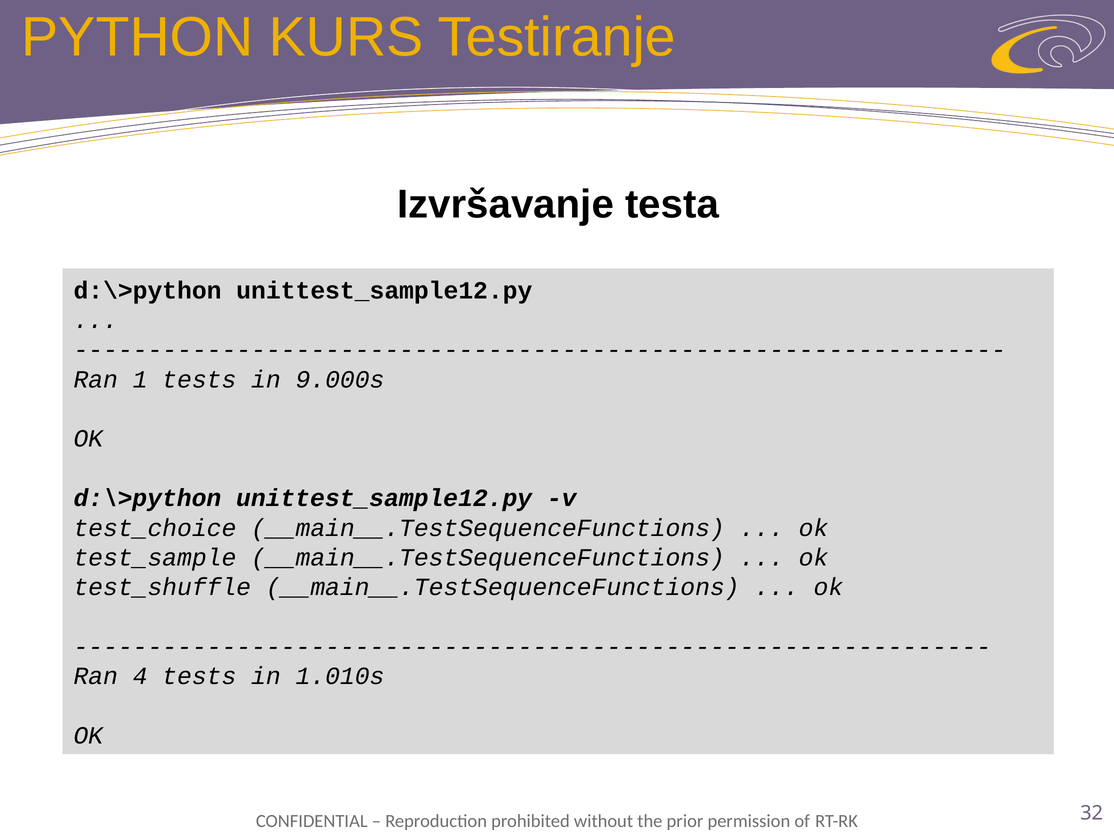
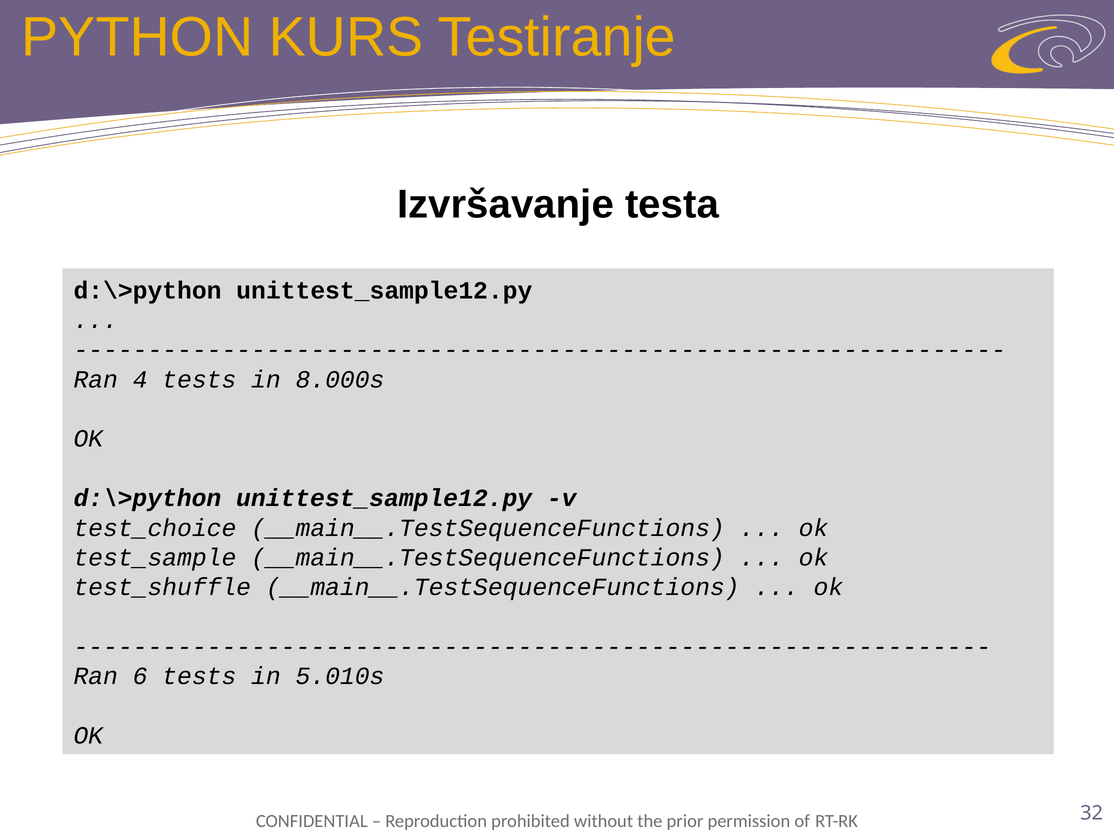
1: 1 -> 4
9.000s: 9.000s -> 8.000s
4: 4 -> 6
1.010s: 1.010s -> 5.010s
